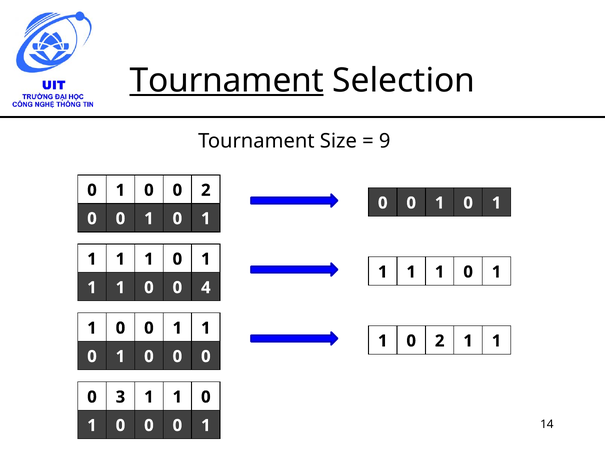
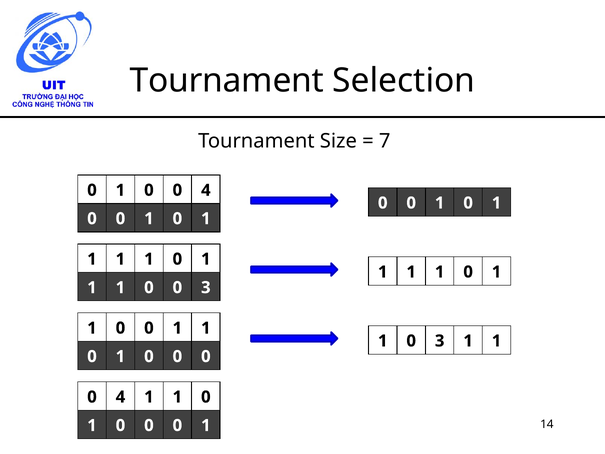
Tournament at (227, 80) underline: present -> none
9: 9 -> 7
1 0 0 2: 2 -> 4
0 0 4: 4 -> 3
1 0 2: 2 -> 3
3 at (120, 397): 3 -> 4
